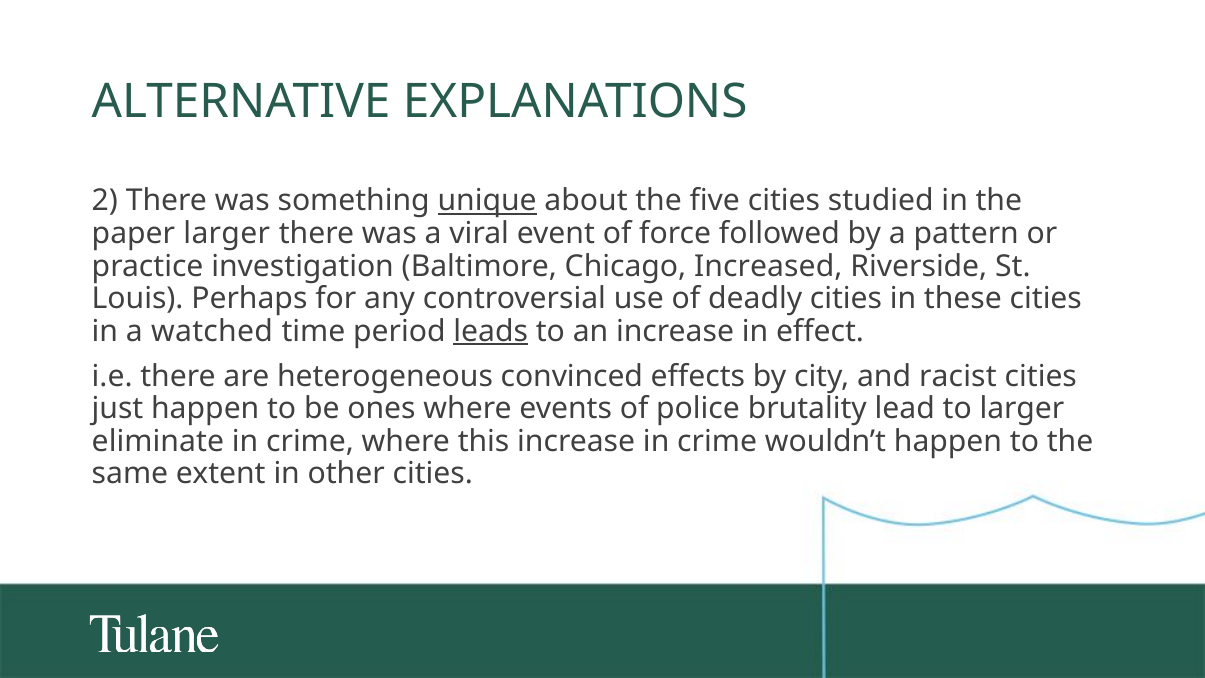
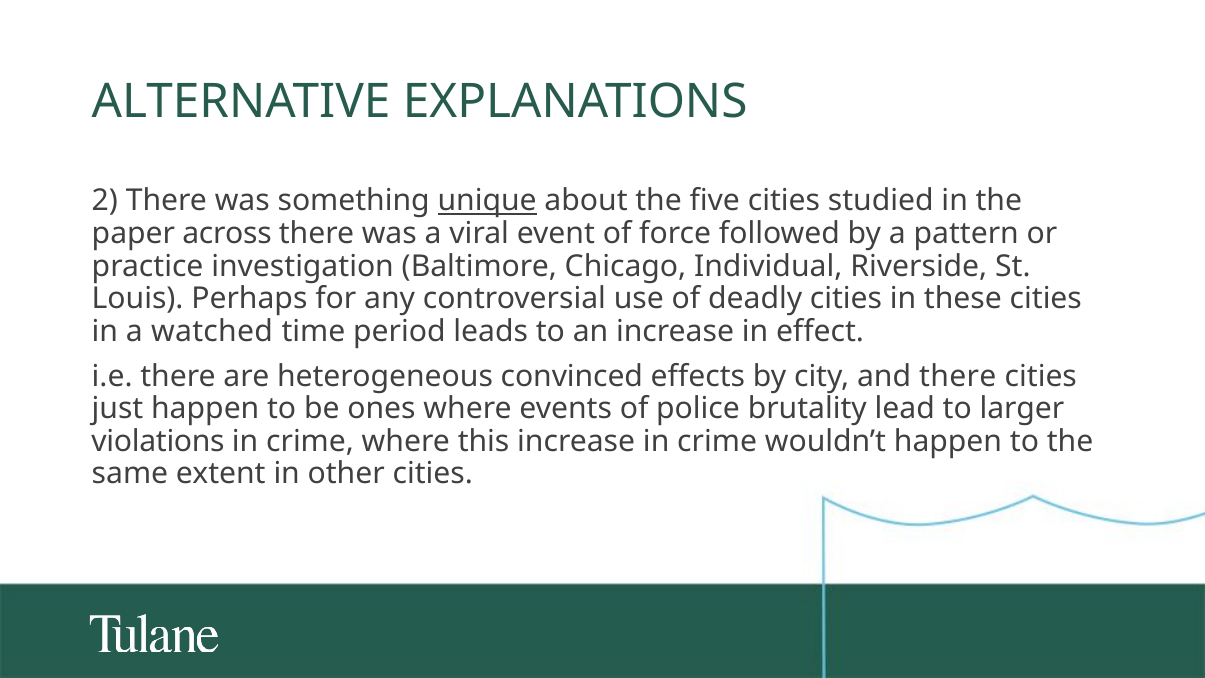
paper larger: larger -> across
Increased: Increased -> Individual
leads underline: present -> none
and racist: racist -> there
eliminate: eliminate -> violations
